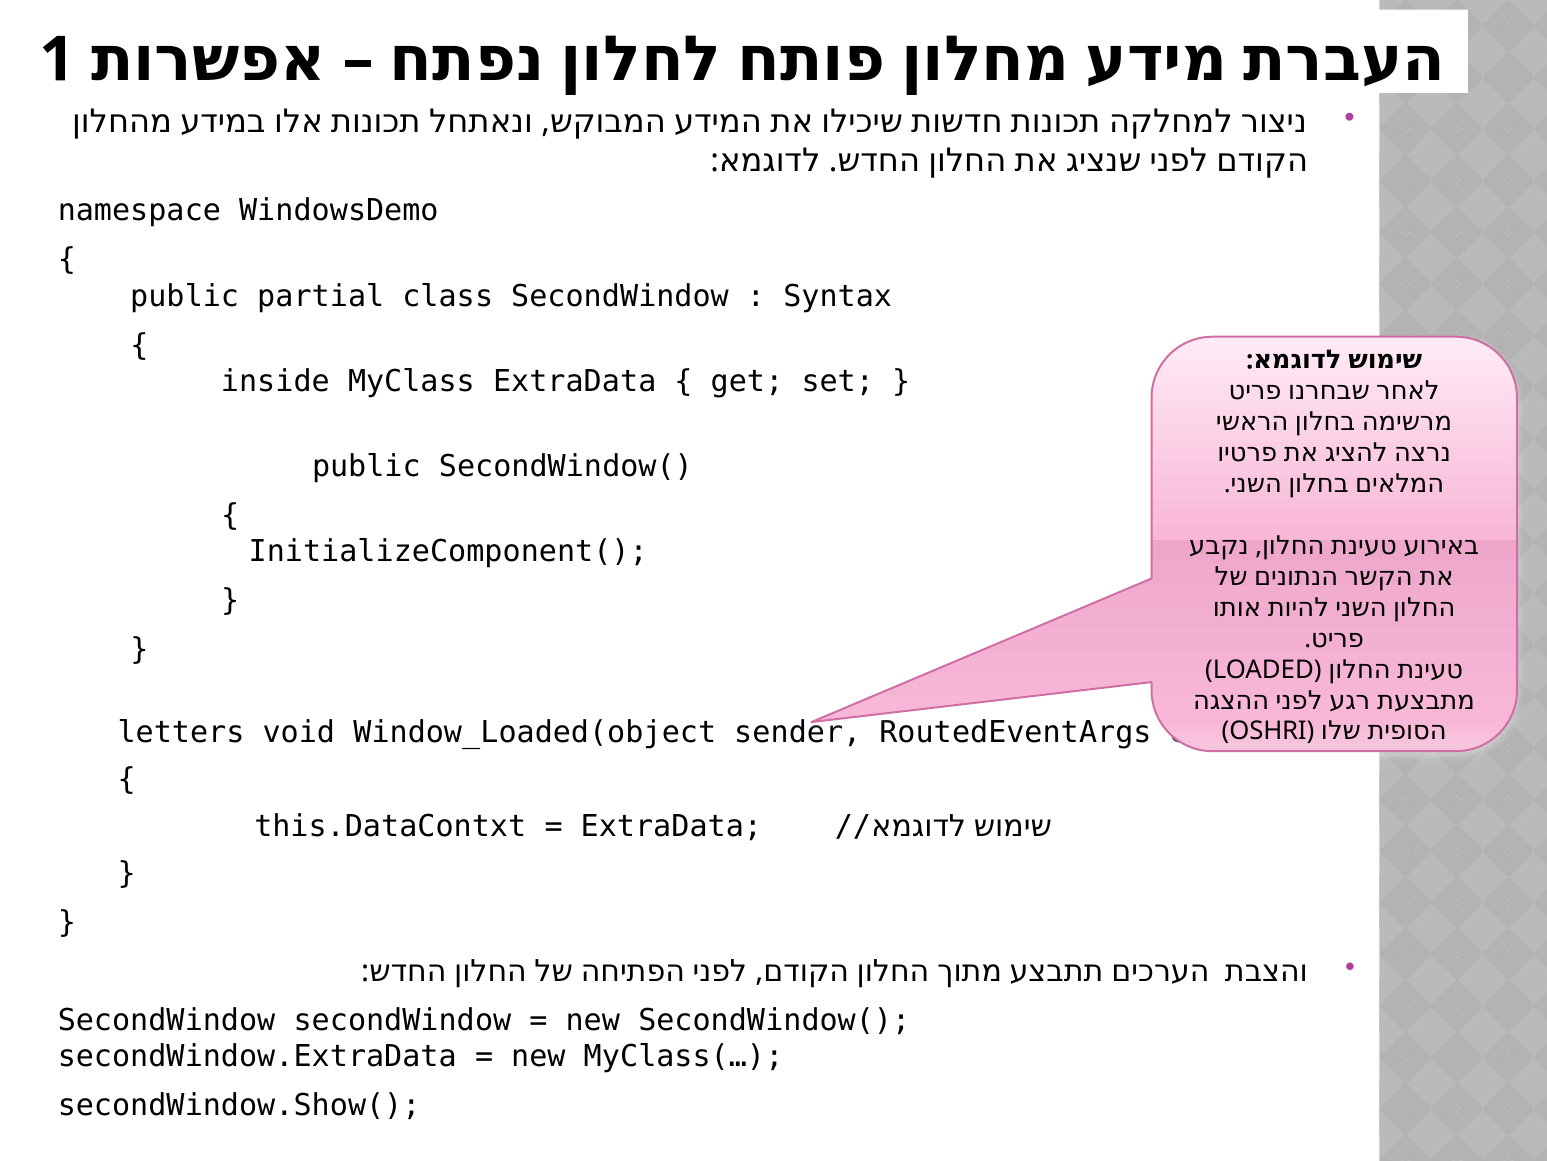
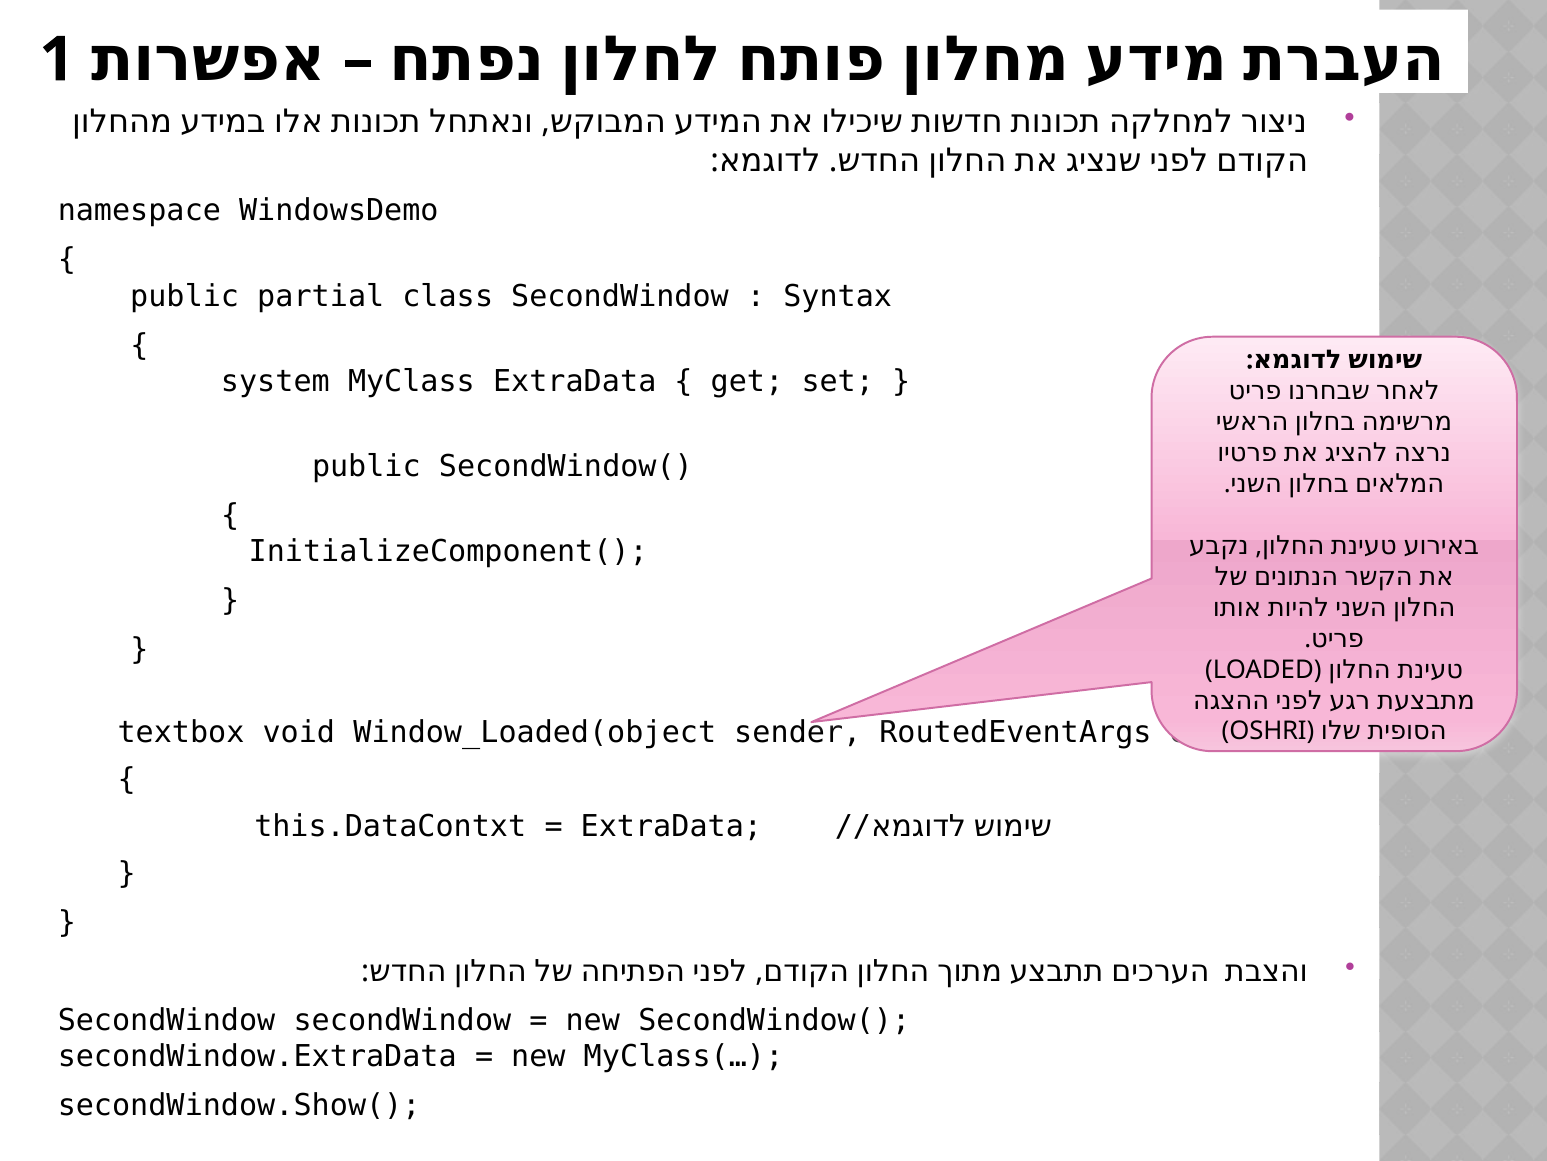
inside: inside -> system
letters: letters -> textbox
